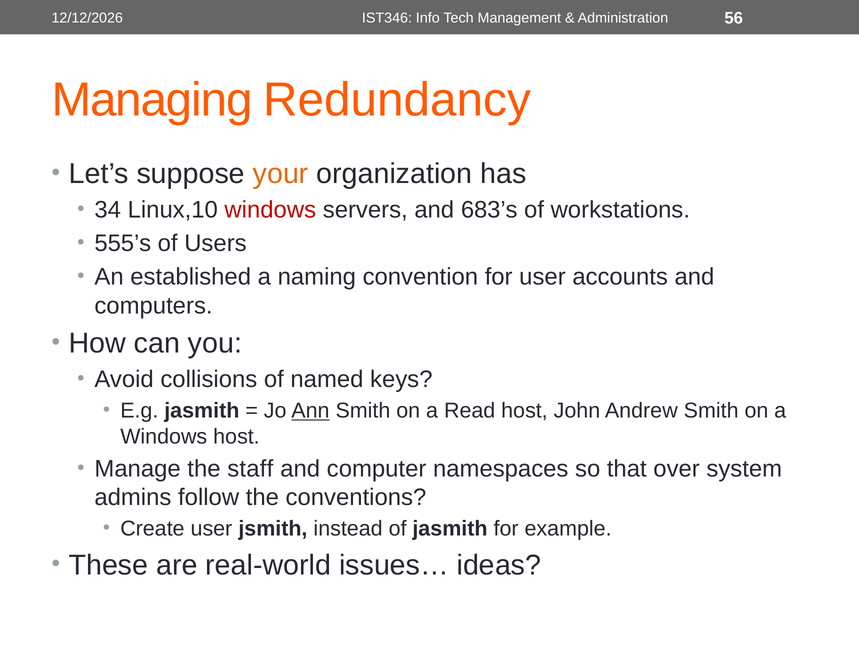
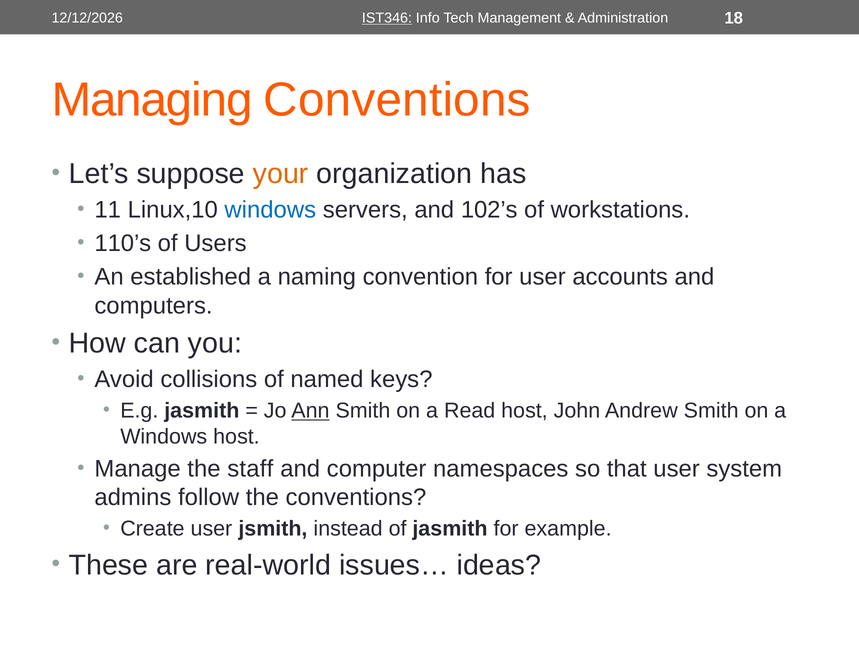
IST346 underline: none -> present
56: 56 -> 18
Managing Redundancy: Redundancy -> Conventions
34: 34 -> 11
windows at (270, 210) colour: red -> blue
683’s: 683’s -> 102’s
555’s: 555’s -> 110’s
that over: over -> user
